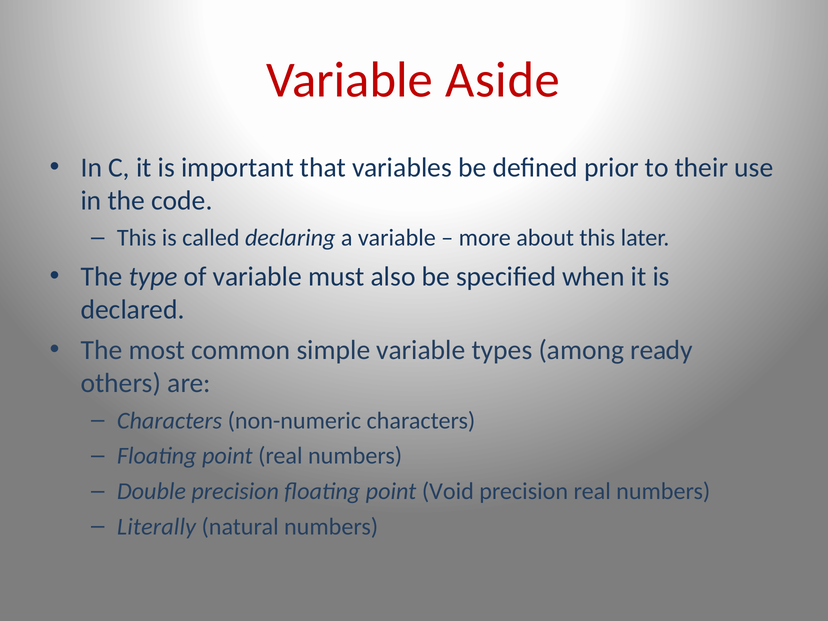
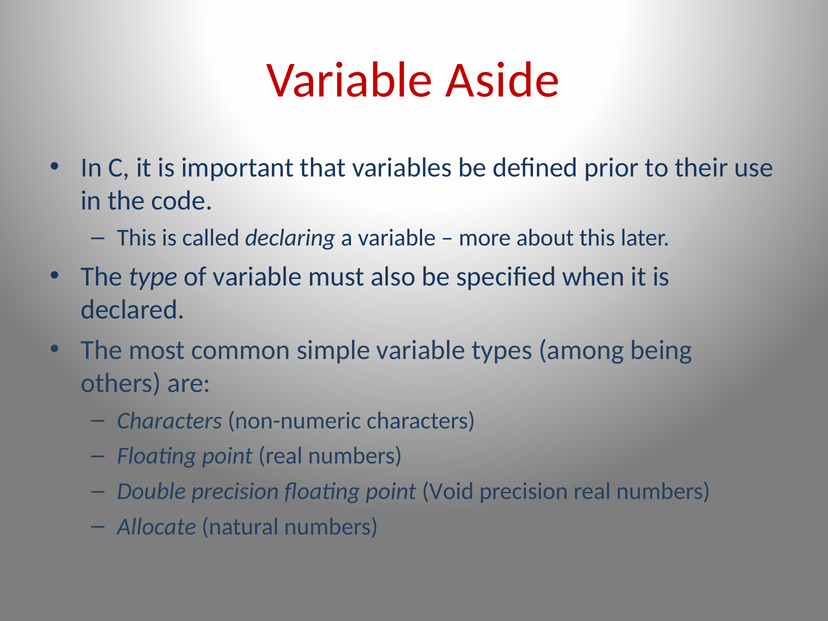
ready: ready -> being
Literally: Literally -> Allocate
